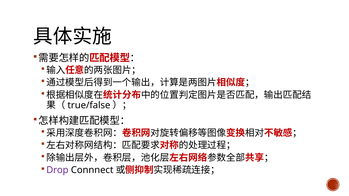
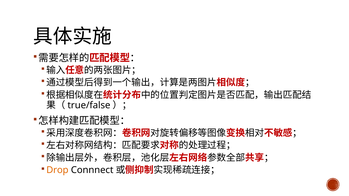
Drop colour: purple -> orange
